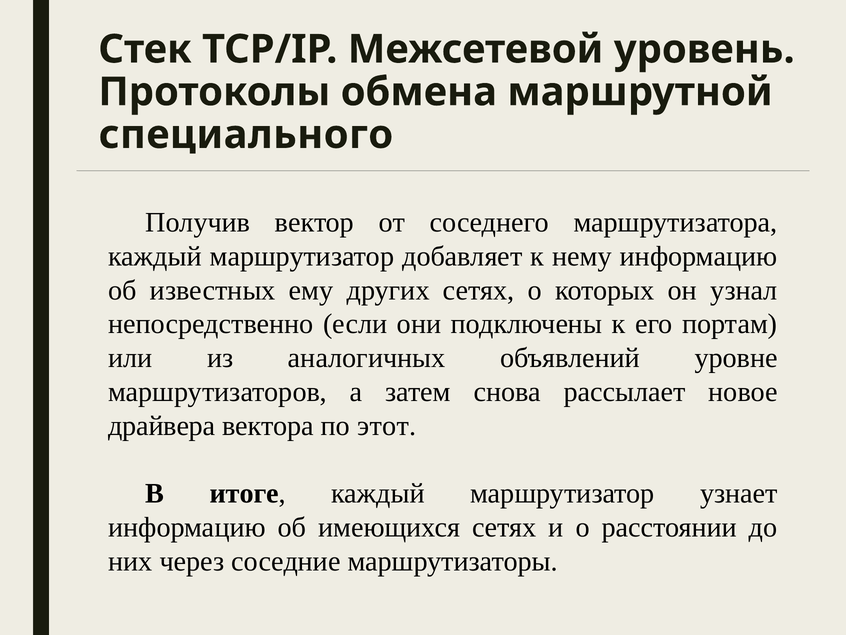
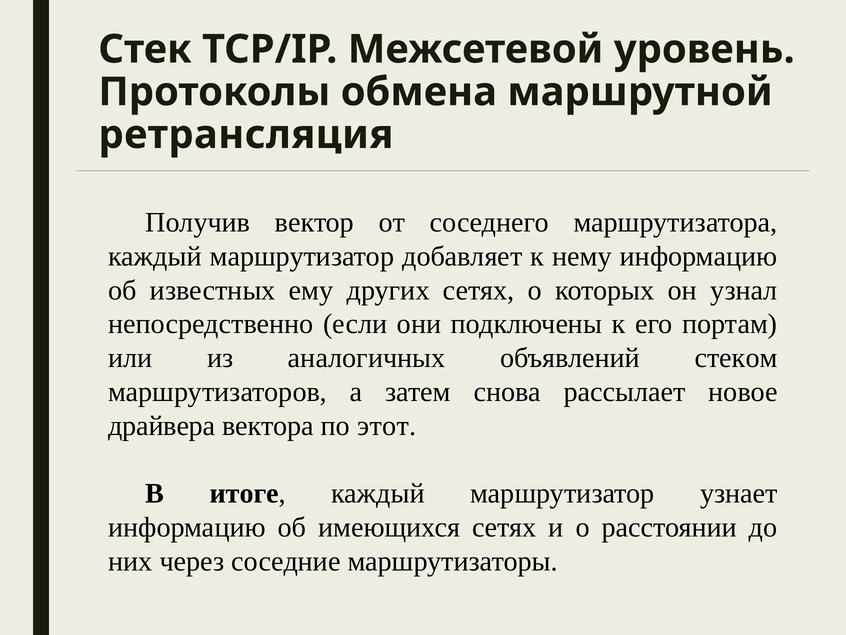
специального: специального -> ретрансляция
уровне: уровне -> стеком
